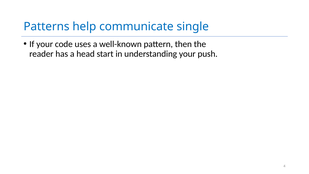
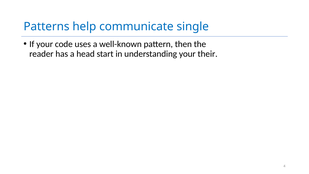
push: push -> their
